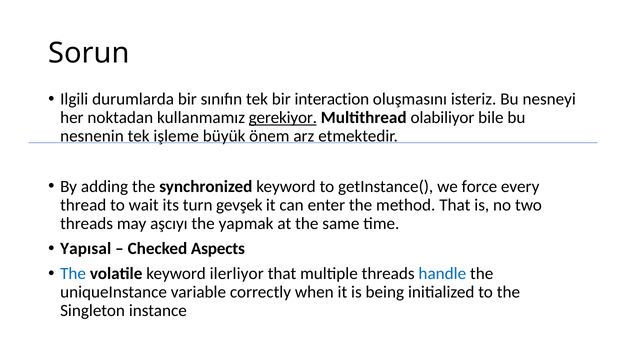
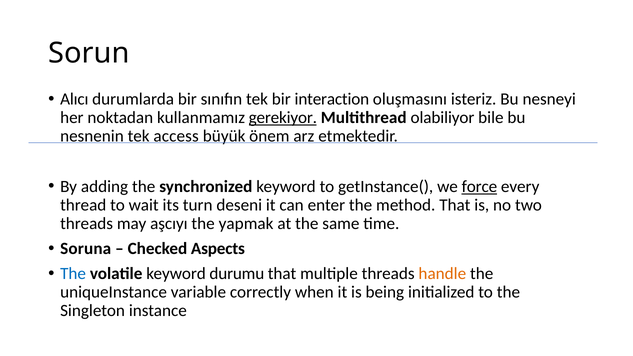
Ilgili: Ilgili -> Alıcı
işleme: işleme -> access
force underline: none -> present
gevşek: gevşek -> deseni
Yapısal: Yapısal -> Soruna
ilerliyor: ilerliyor -> durumu
handle colour: blue -> orange
